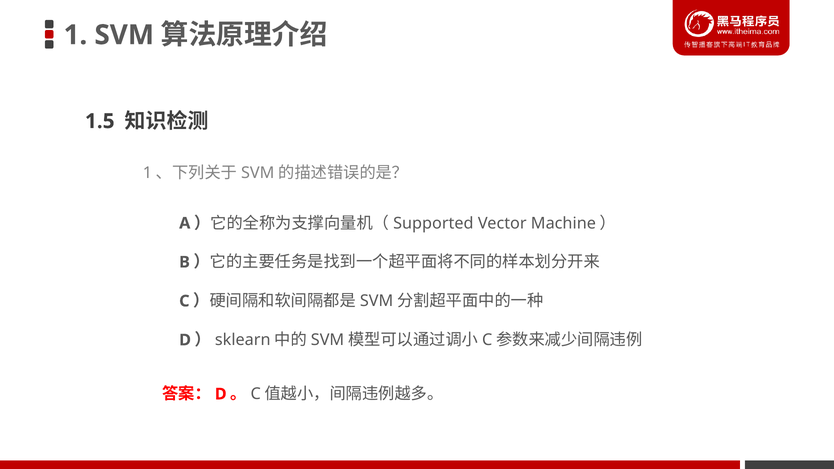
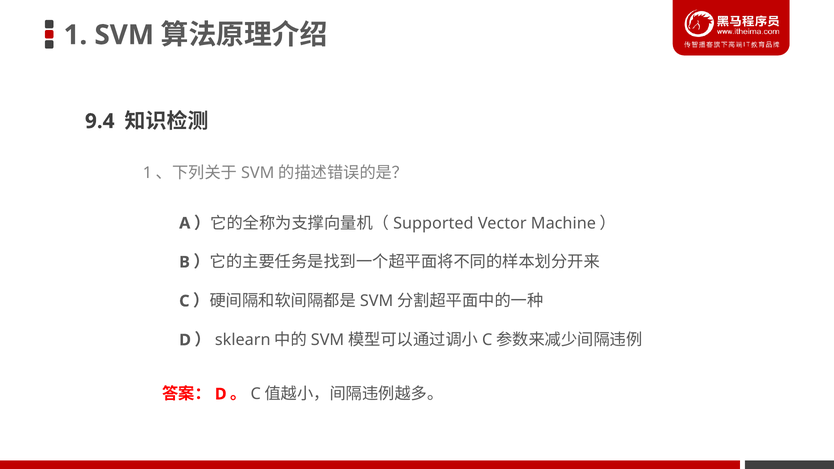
1.5: 1.5 -> 9.4
